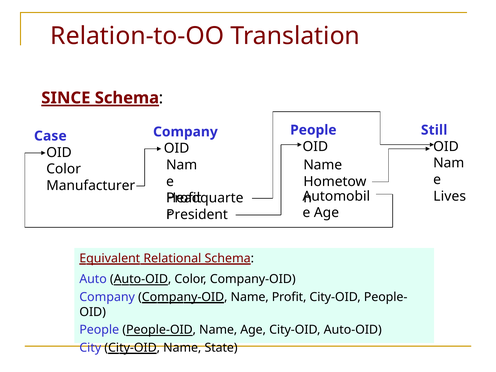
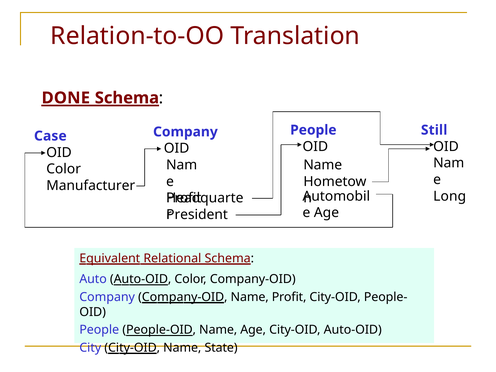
SINCE: SINCE -> DONE
Lives: Lives -> Long
